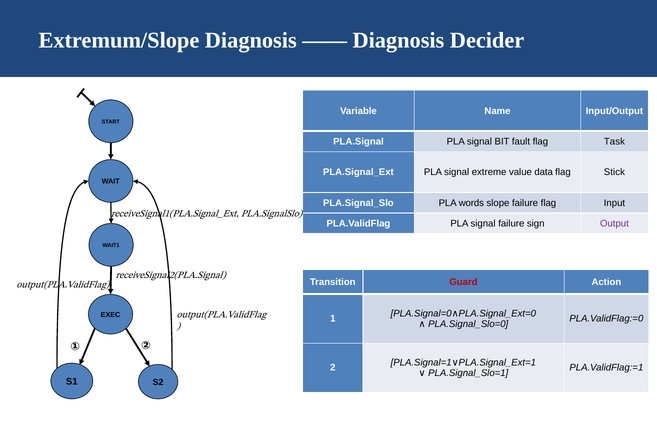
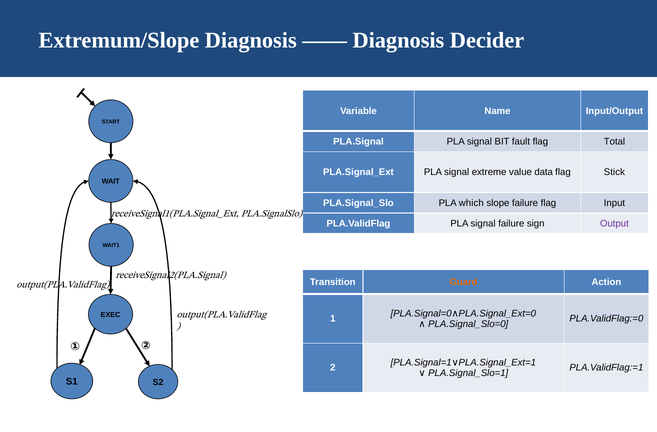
Task: Task -> Total
words: words -> which
Guard colour: red -> orange
